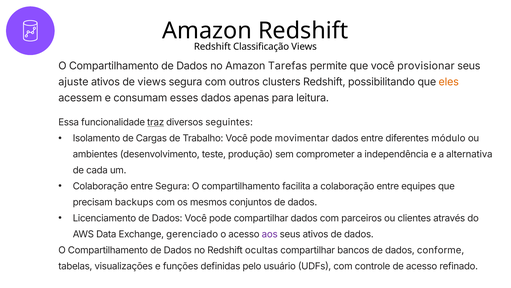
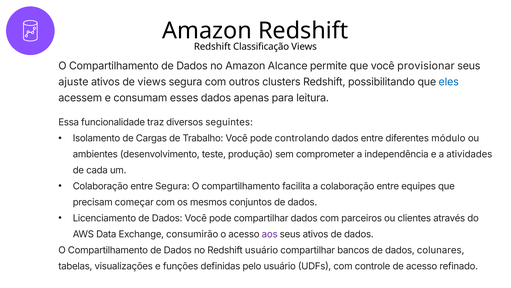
Tarefas: Tarefas -> Alcance
eles colour: orange -> blue
traz underline: present -> none
movimentar: movimentar -> controlando
alternativa: alternativa -> atividades
backups: backups -> começar
gerenciado: gerenciado -> consumirão
Redshift ocultas: ocultas -> usuário
conforme: conforme -> colunares
